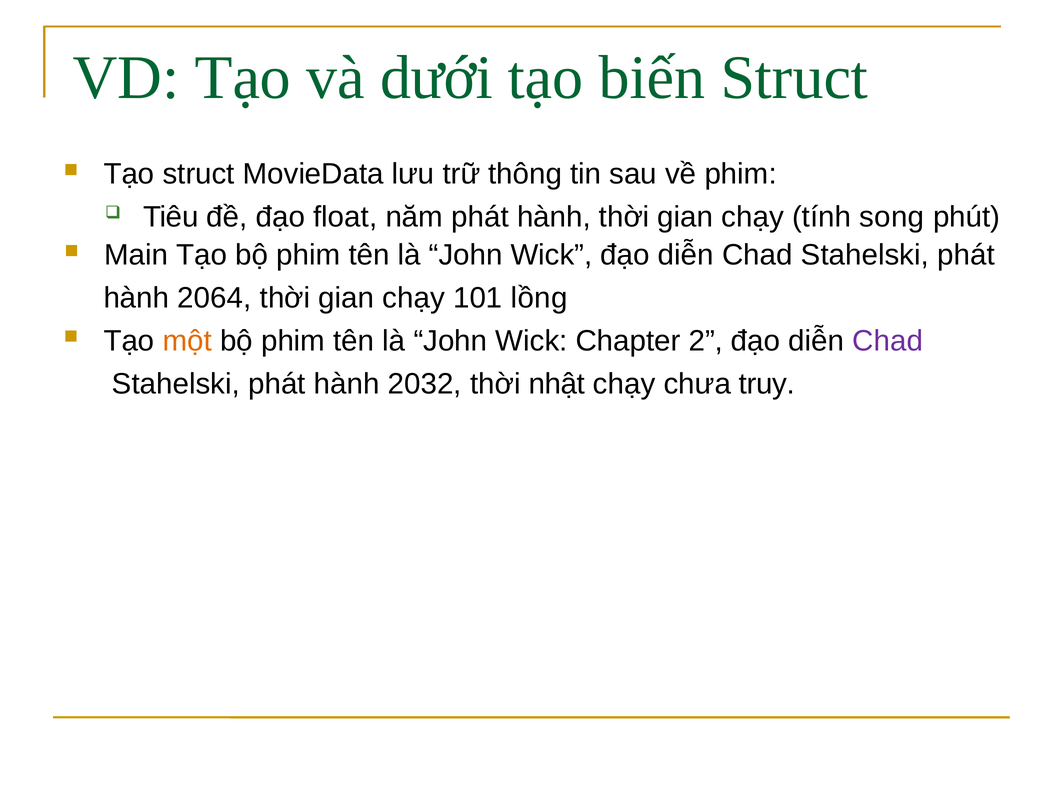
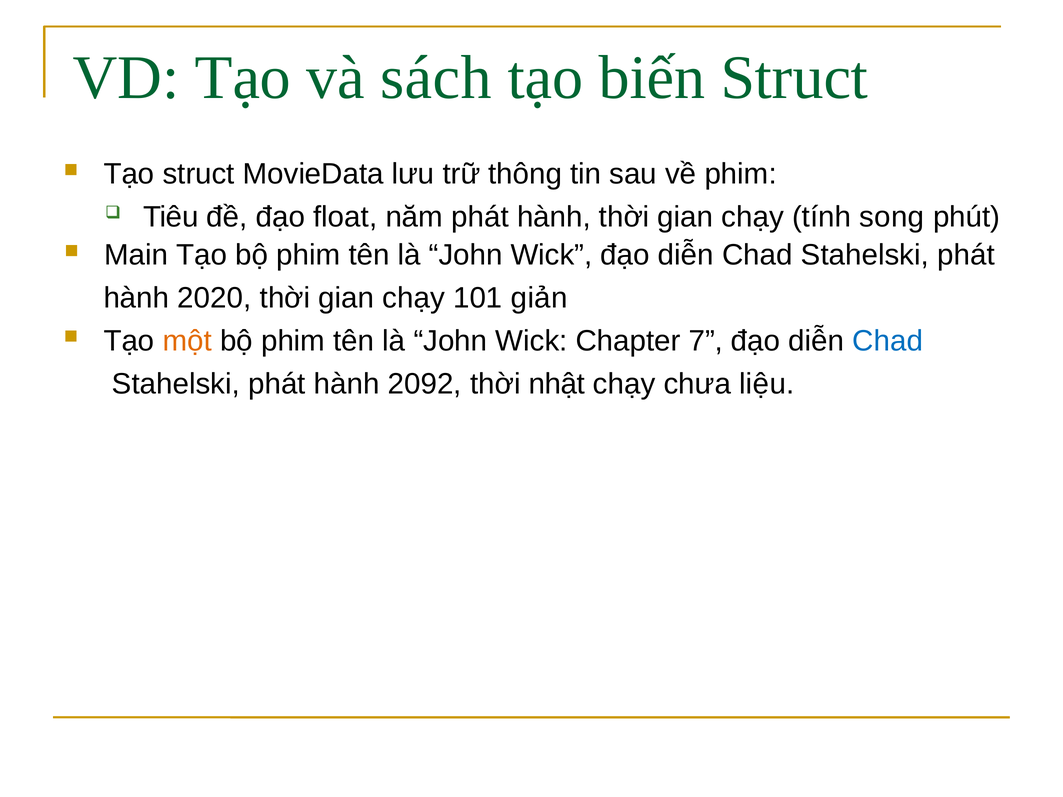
dưới: dưới -> sách
2064: 2064 -> 2020
lồng: lồng -> giản
2: 2 -> 7
Chad at (888, 341) colour: purple -> blue
2032: 2032 -> 2092
truy: truy -> liệu
